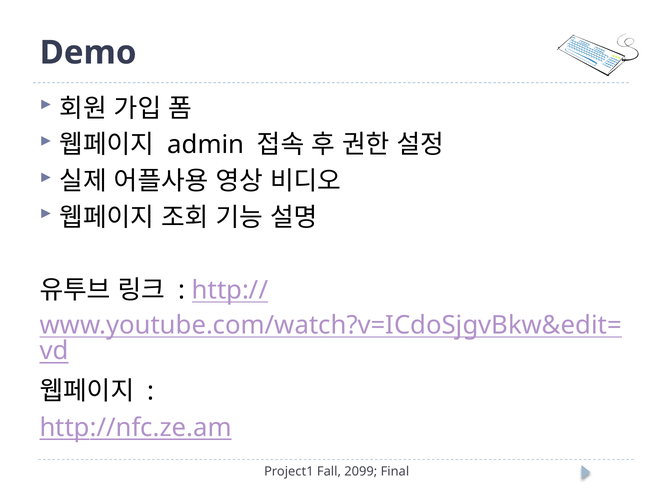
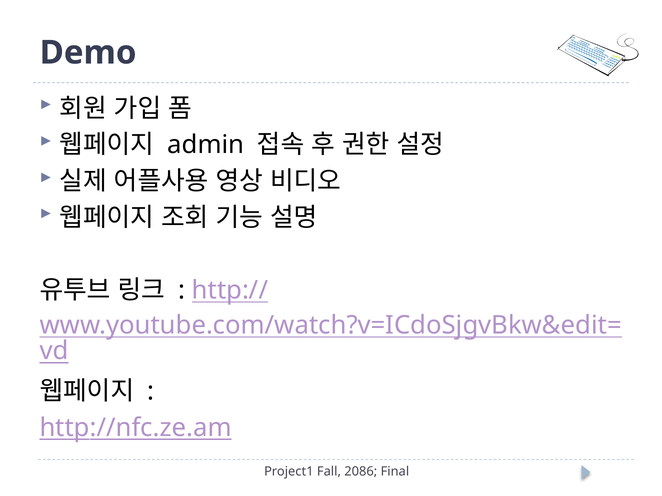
2099: 2099 -> 2086
